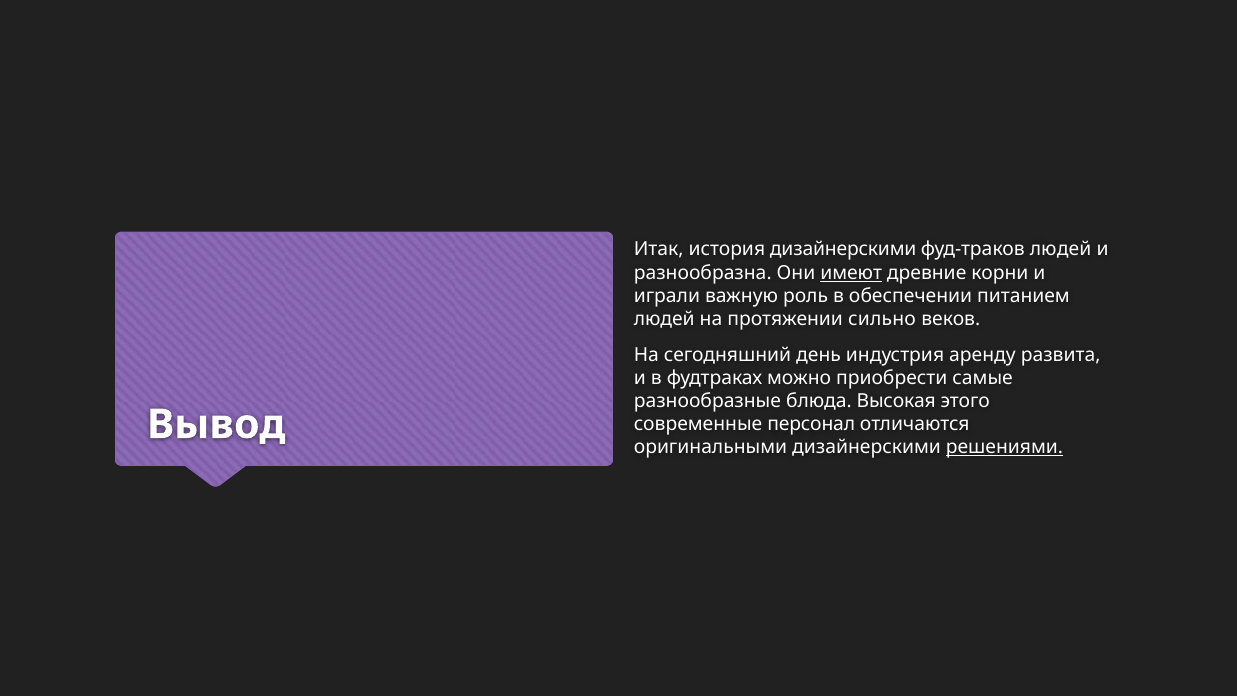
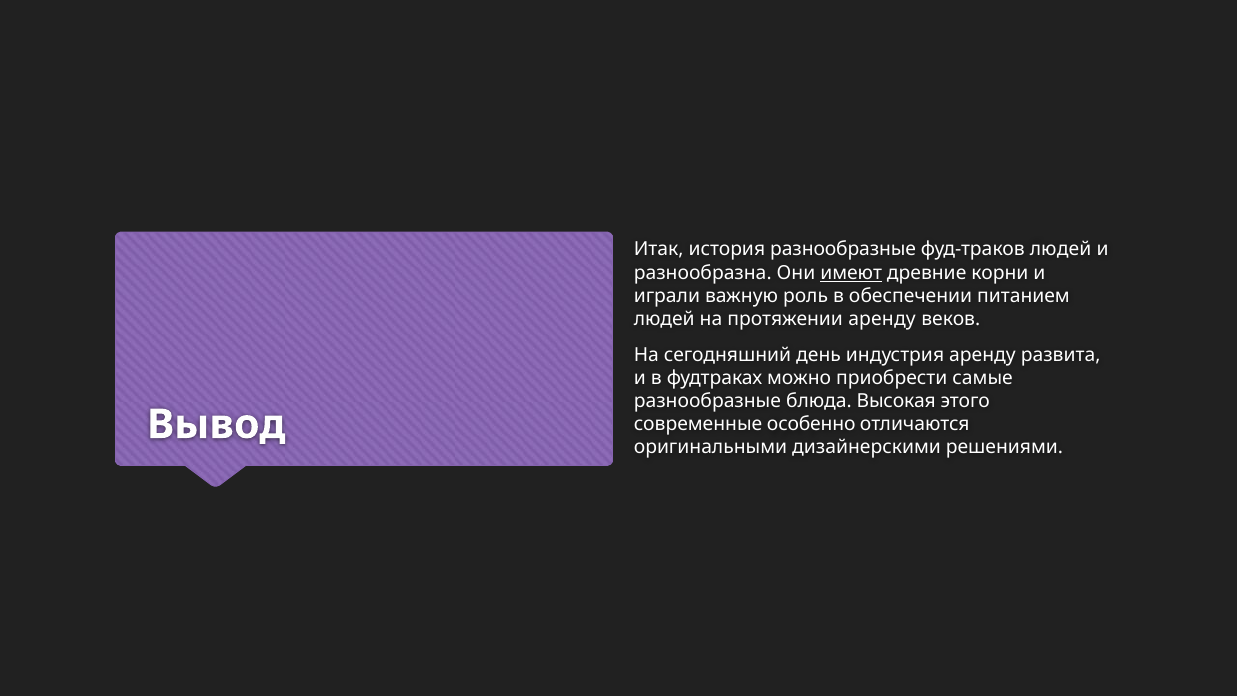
история дизайнерскими: дизайнерскими -> разнообразные
протяжении сильно: сильно -> аренду
персонал: персонал -> особенно
решениями underline: present -> none
